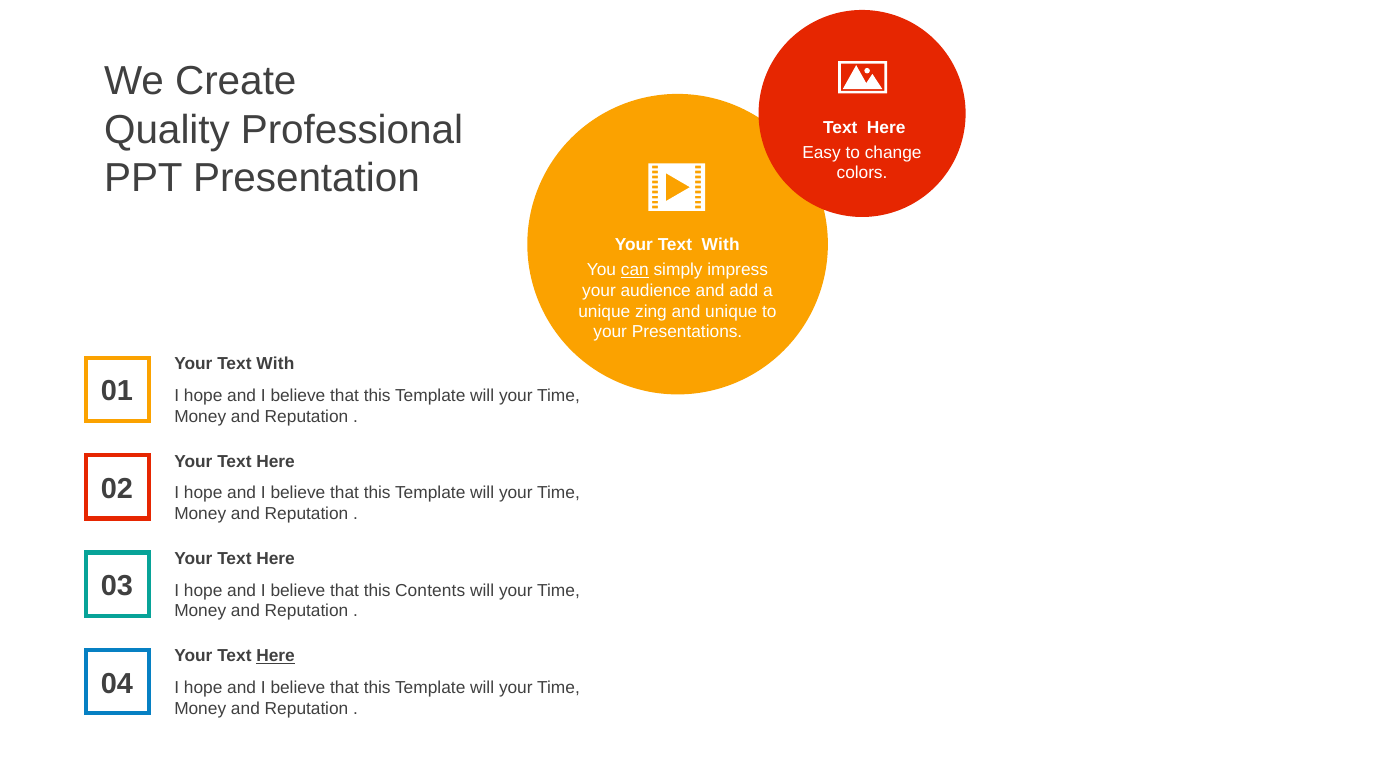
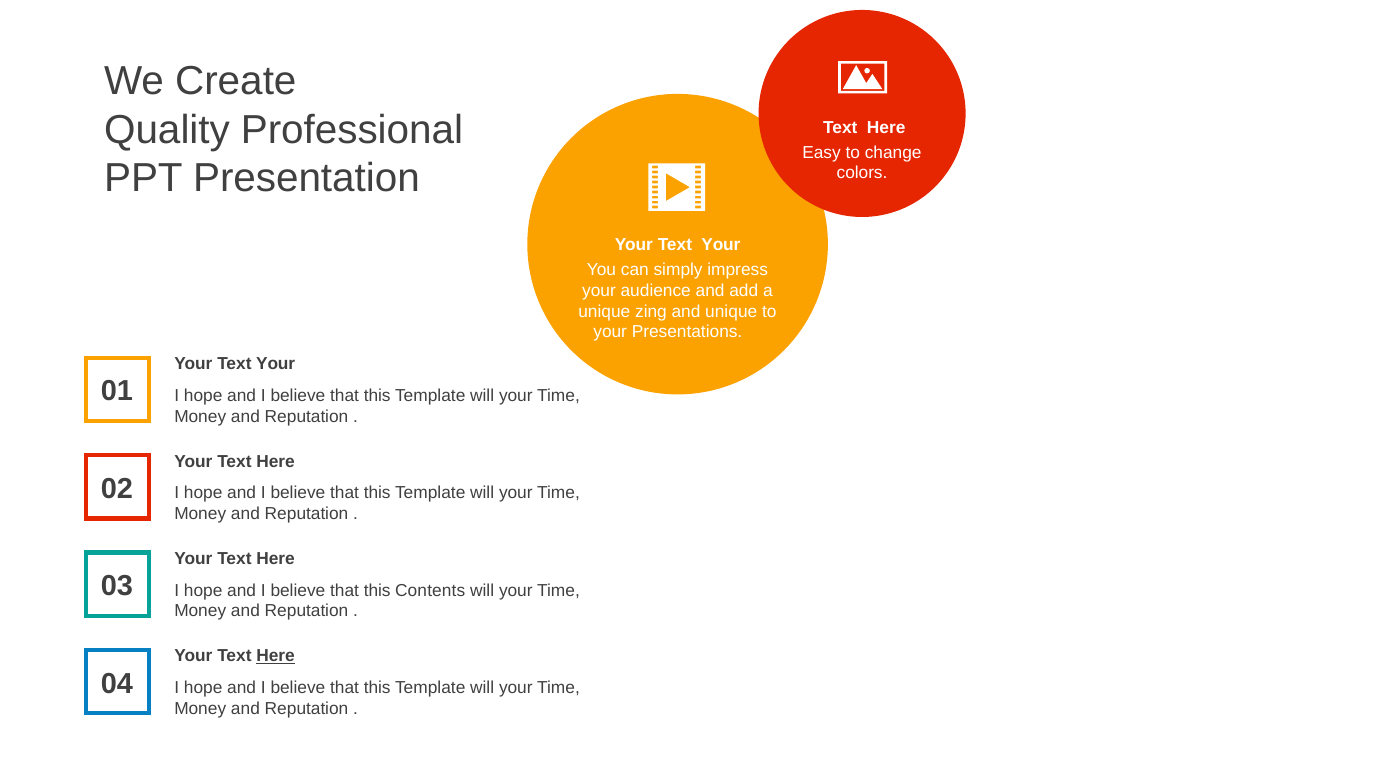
With at (721, 245): With -> Your
can underline: present -> none
With at (275, 364): With -> Your
